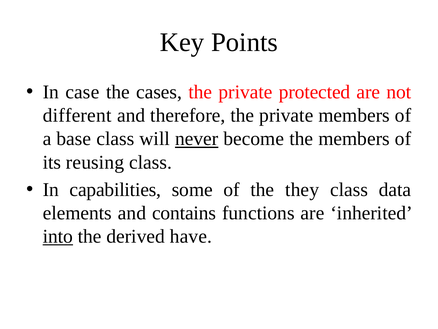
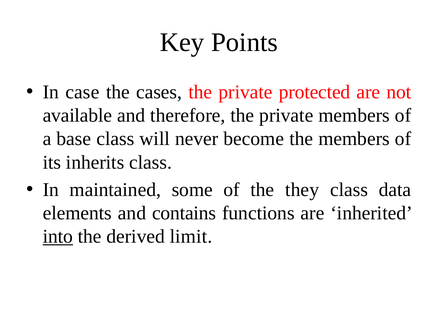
different: different -> available
never underline: present -> none
reusing: reusing -> inherits
capabilities: capabilities -> maintained
have: have -> limit
